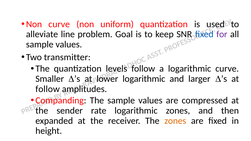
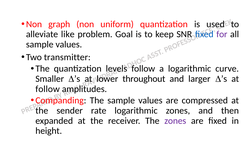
Non curve: curve -> graph
line: line -> like
logarithmic at (144, 79): logarithmic -> throughout
zones at (175, 121) colour: orange -> purple
